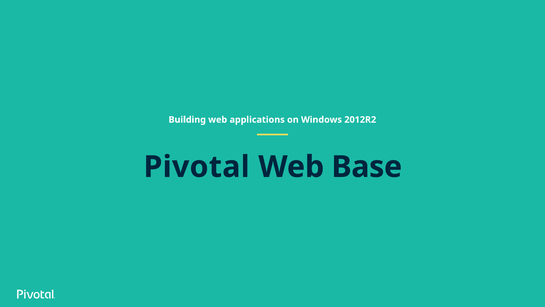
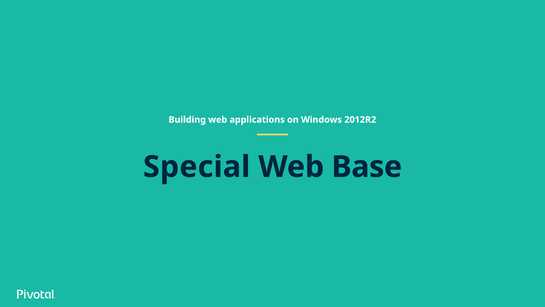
Pivotal: Pivotal -> Special
